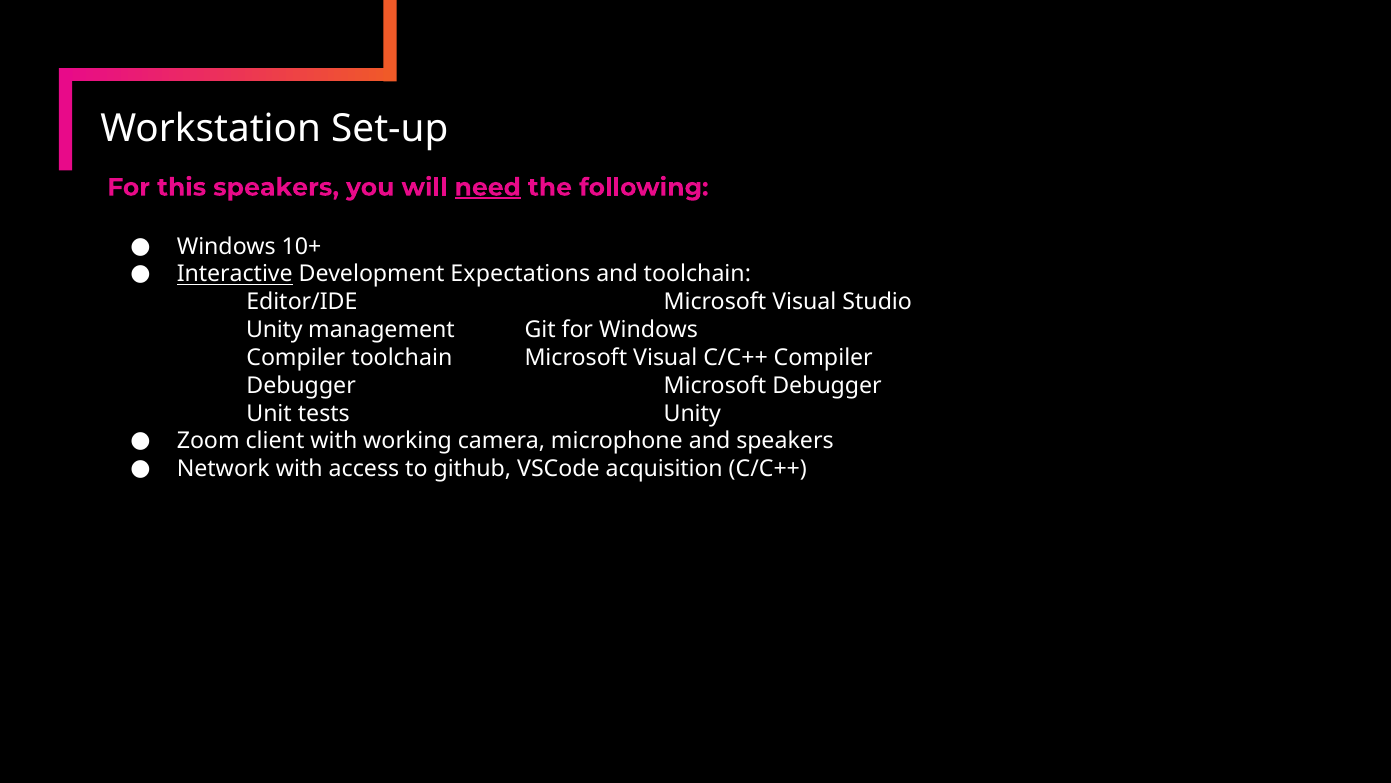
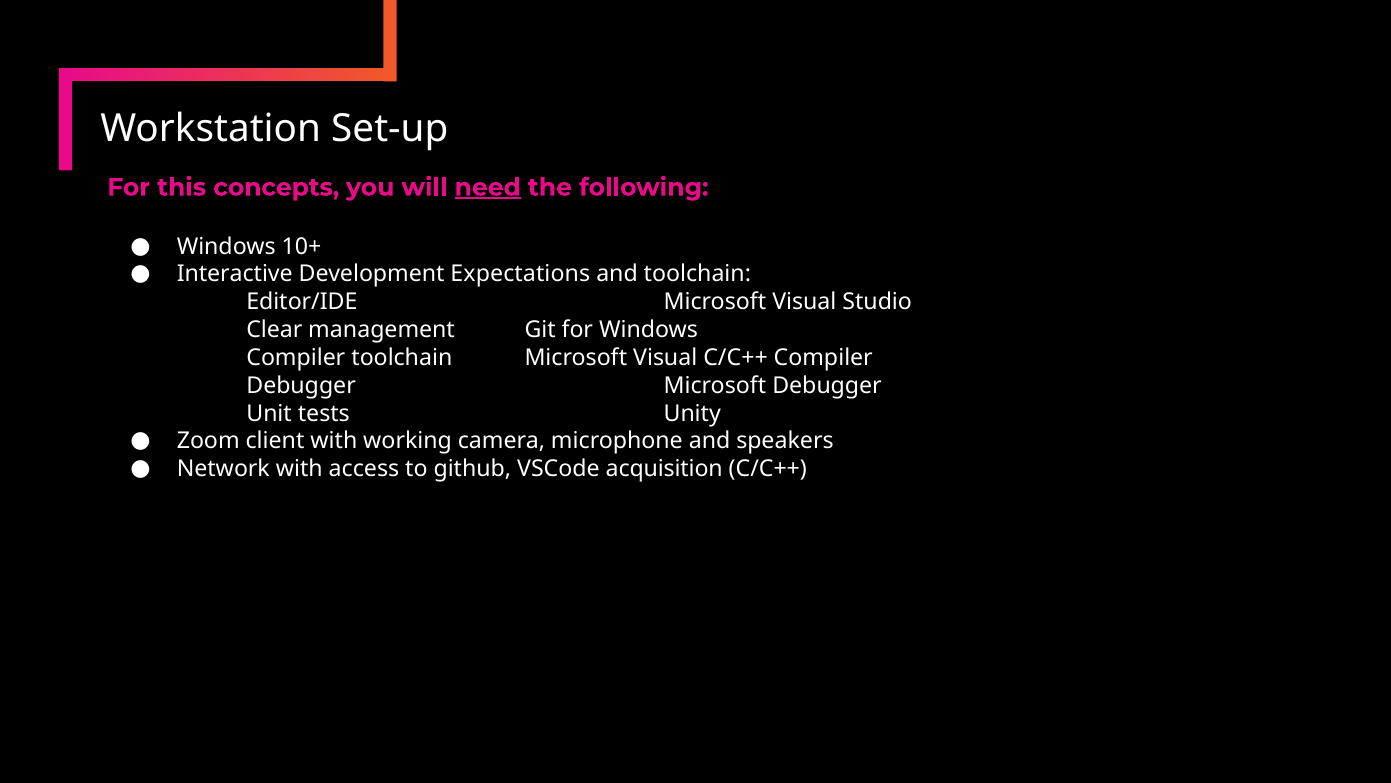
this speakers: speakers -> concepts
Interactive underline: present -> none
Unity at (274, 330): Unity -> Clear
